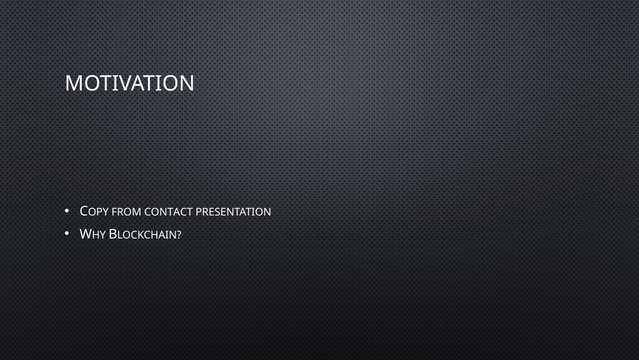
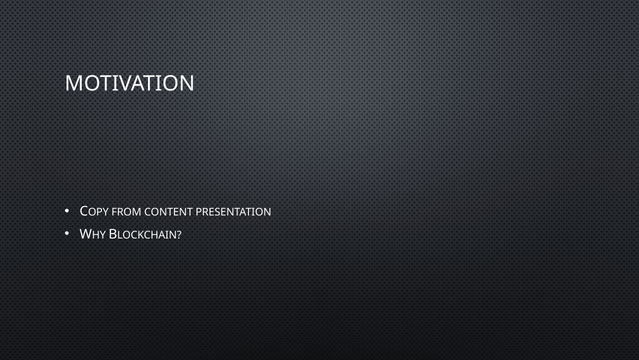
CONTACT: CONTACT -> CONTENT
